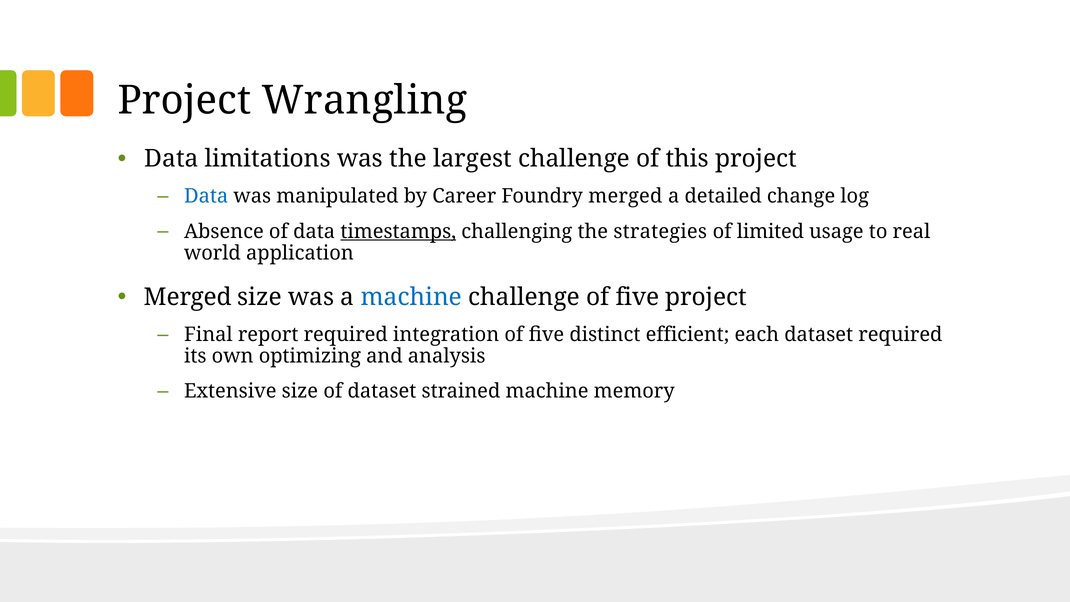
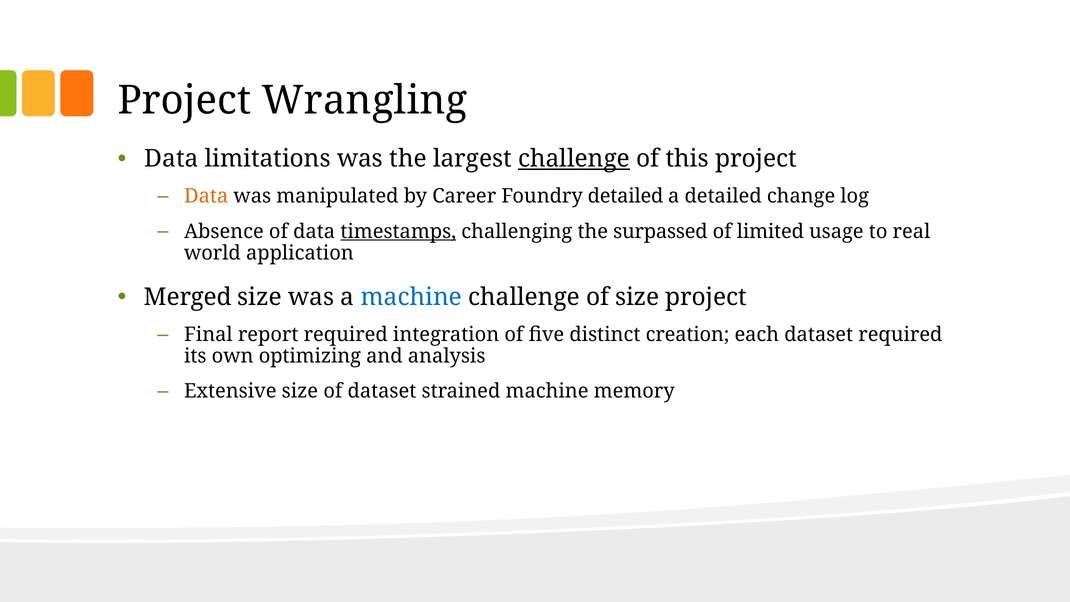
challenge at (574, 159) underline: none -> present
Data at (206, 196) colour: blue -> orange
Foundry merged: merged -> detailed
strategies: strategies -> surpassed
challenge of five: five -> size
efficient: efficient -> creation
